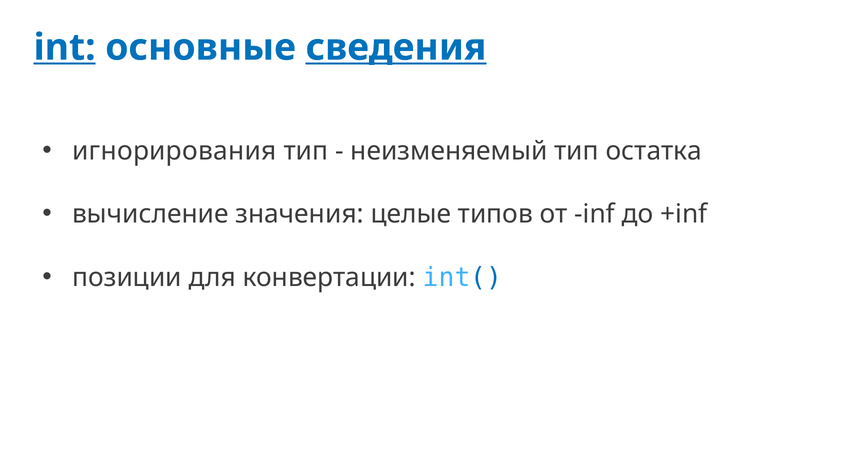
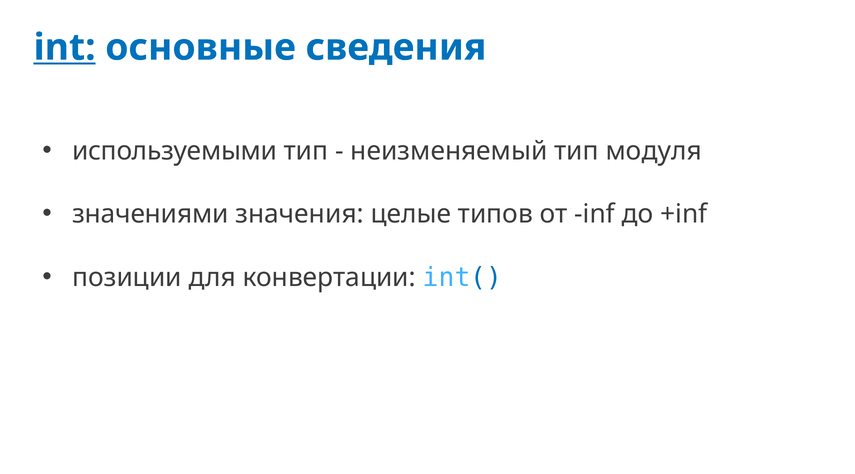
сведения underline: present -> none
игнорирования: игнорирования -> используемыми
остатка: остатка -> модуля
вычисление: вычисление -> значениями
